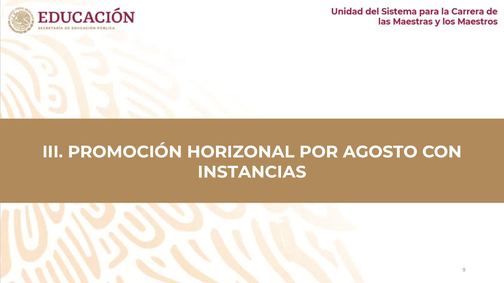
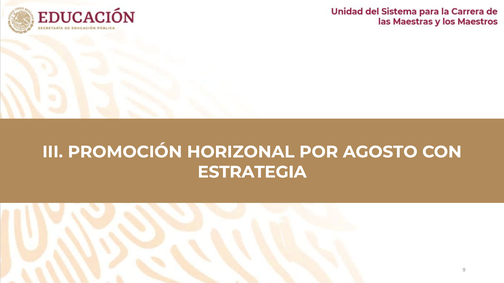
INSTANCIAS: INSTANCIAS -> ESTRATEGIA
